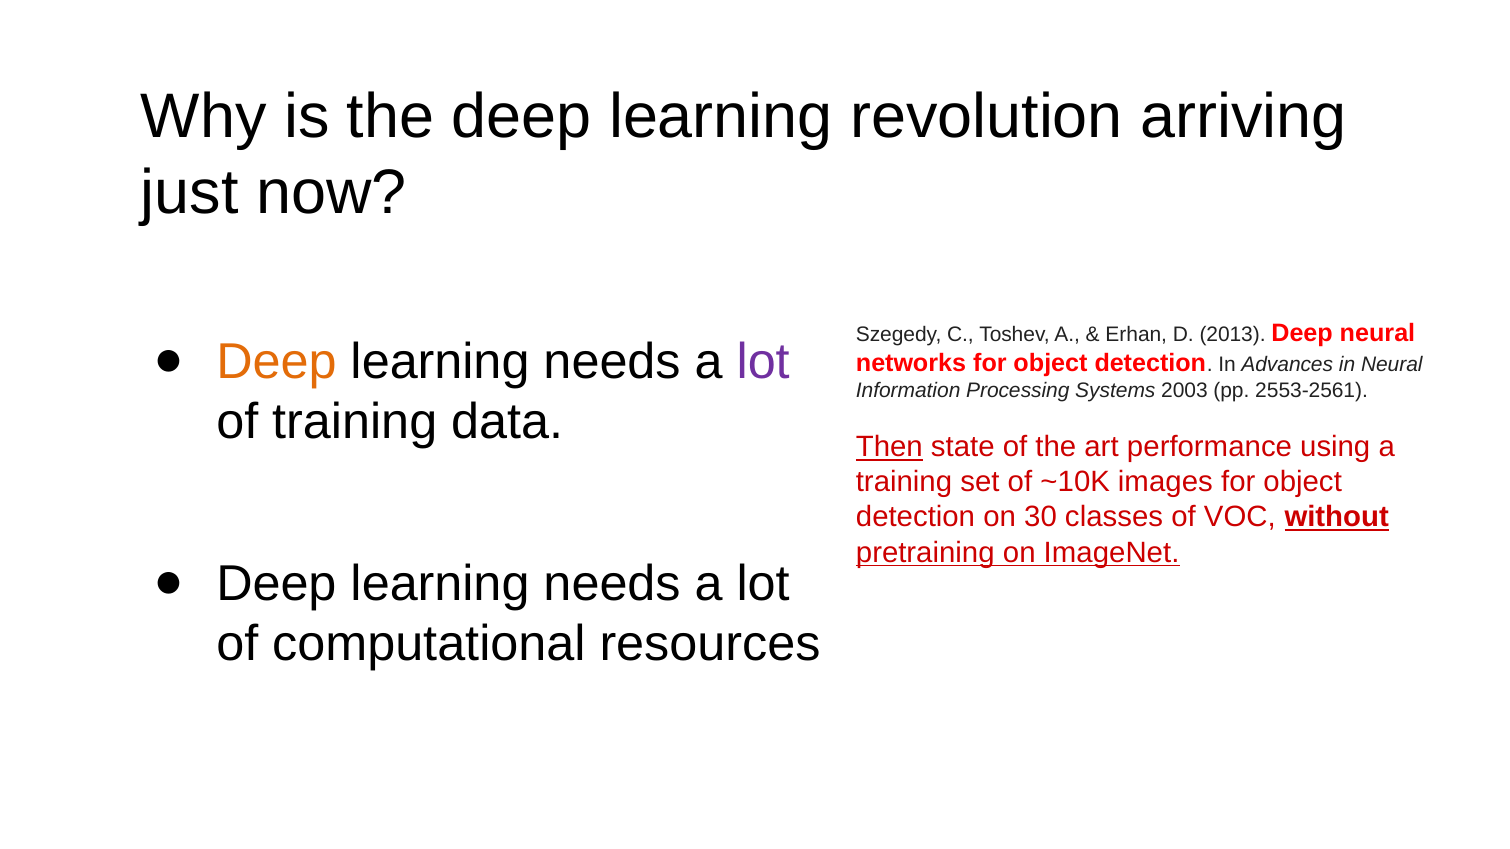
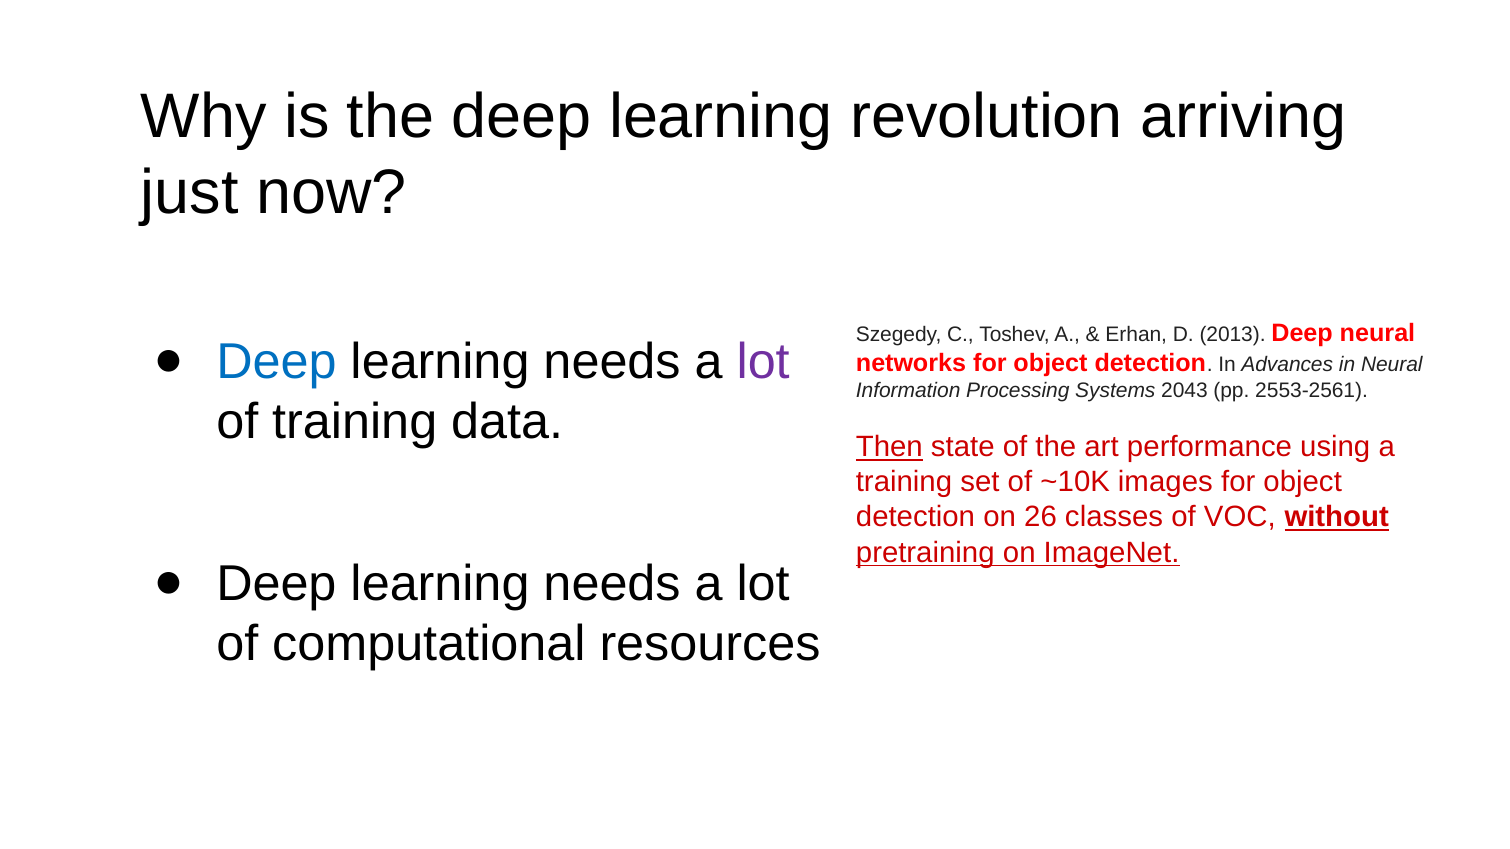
Deep at (276, 362) colour: orange -> blue
2003: 2003 -> 2043
30: 30 -> 26
